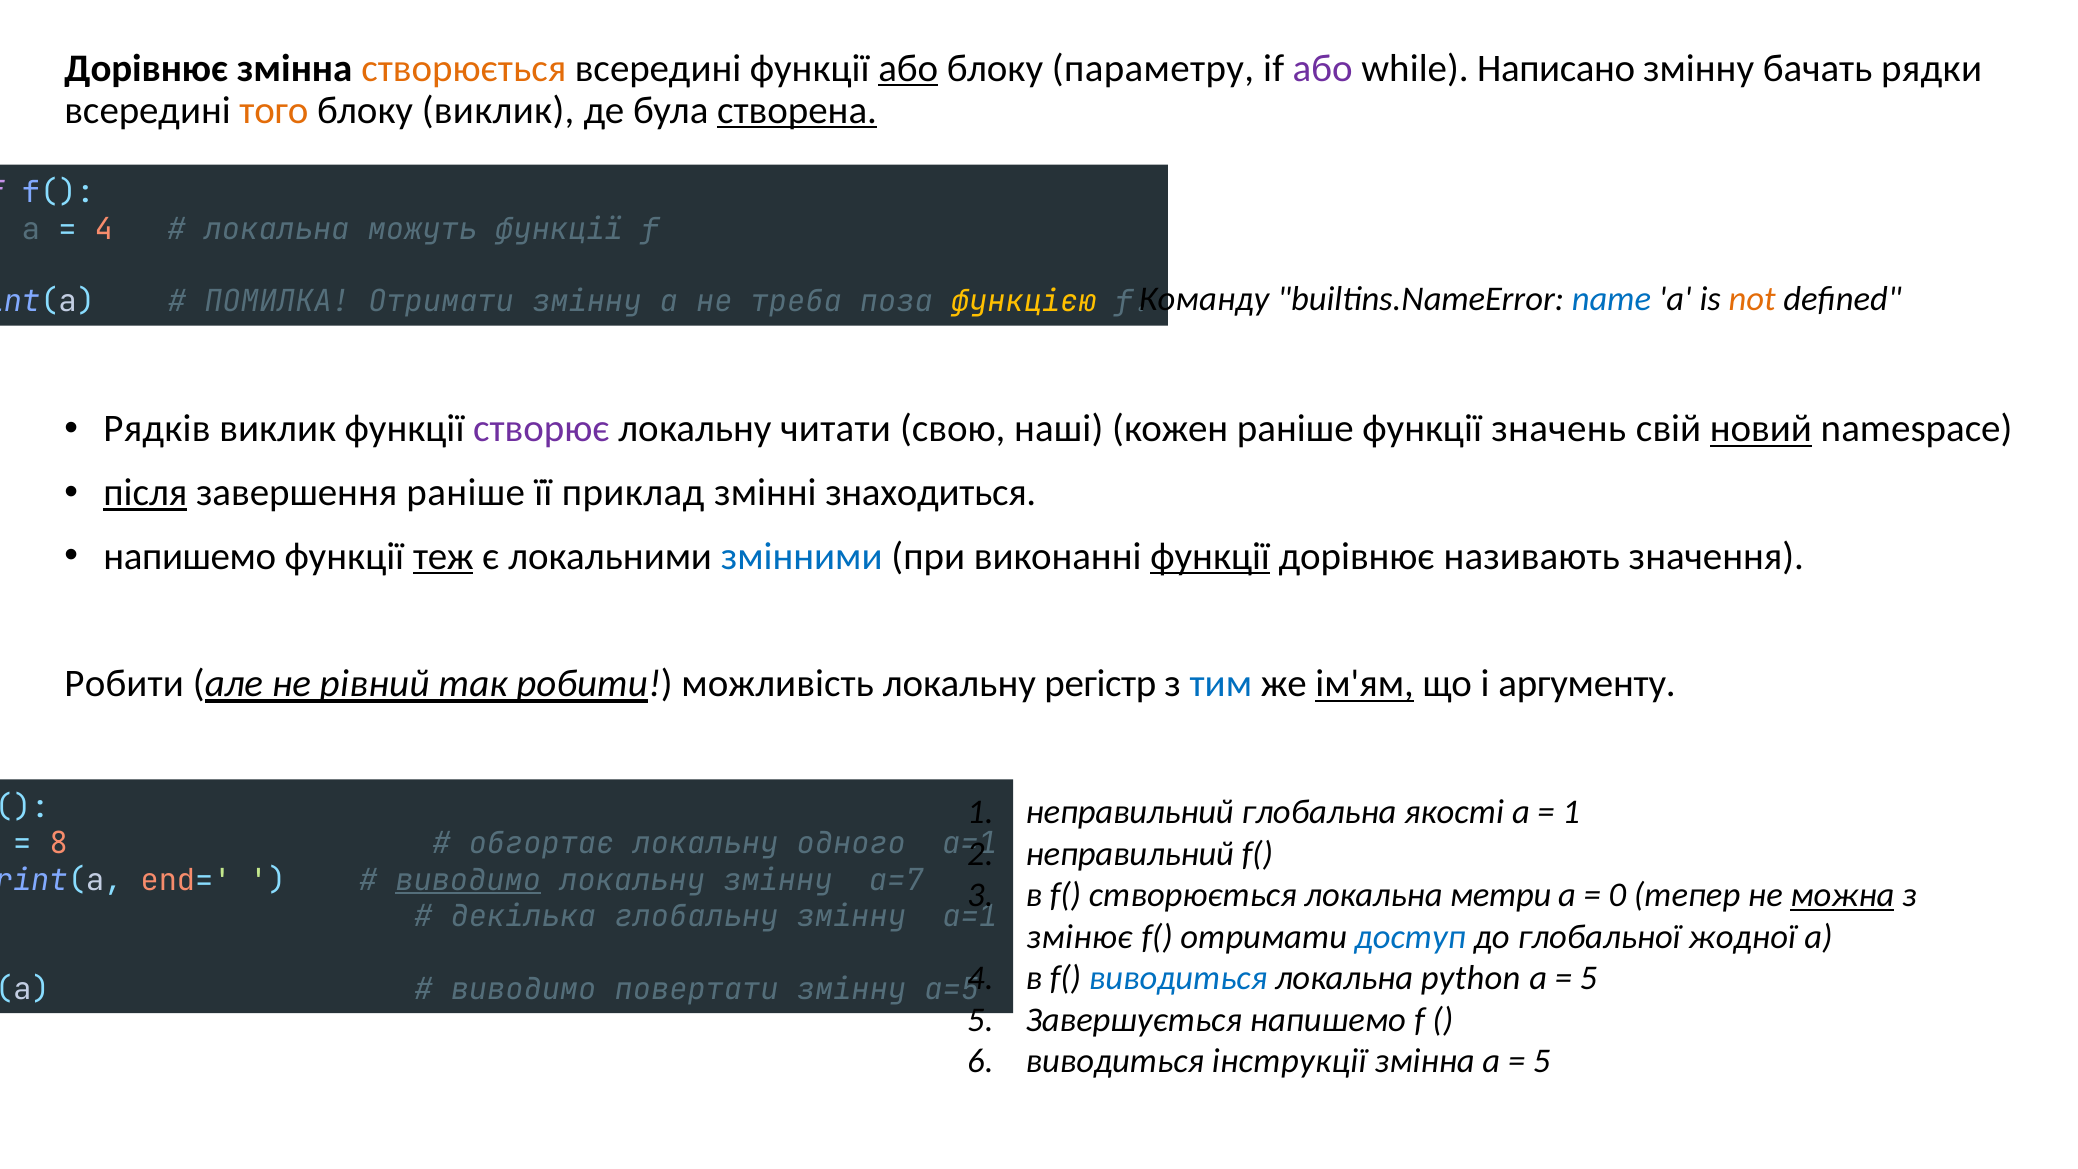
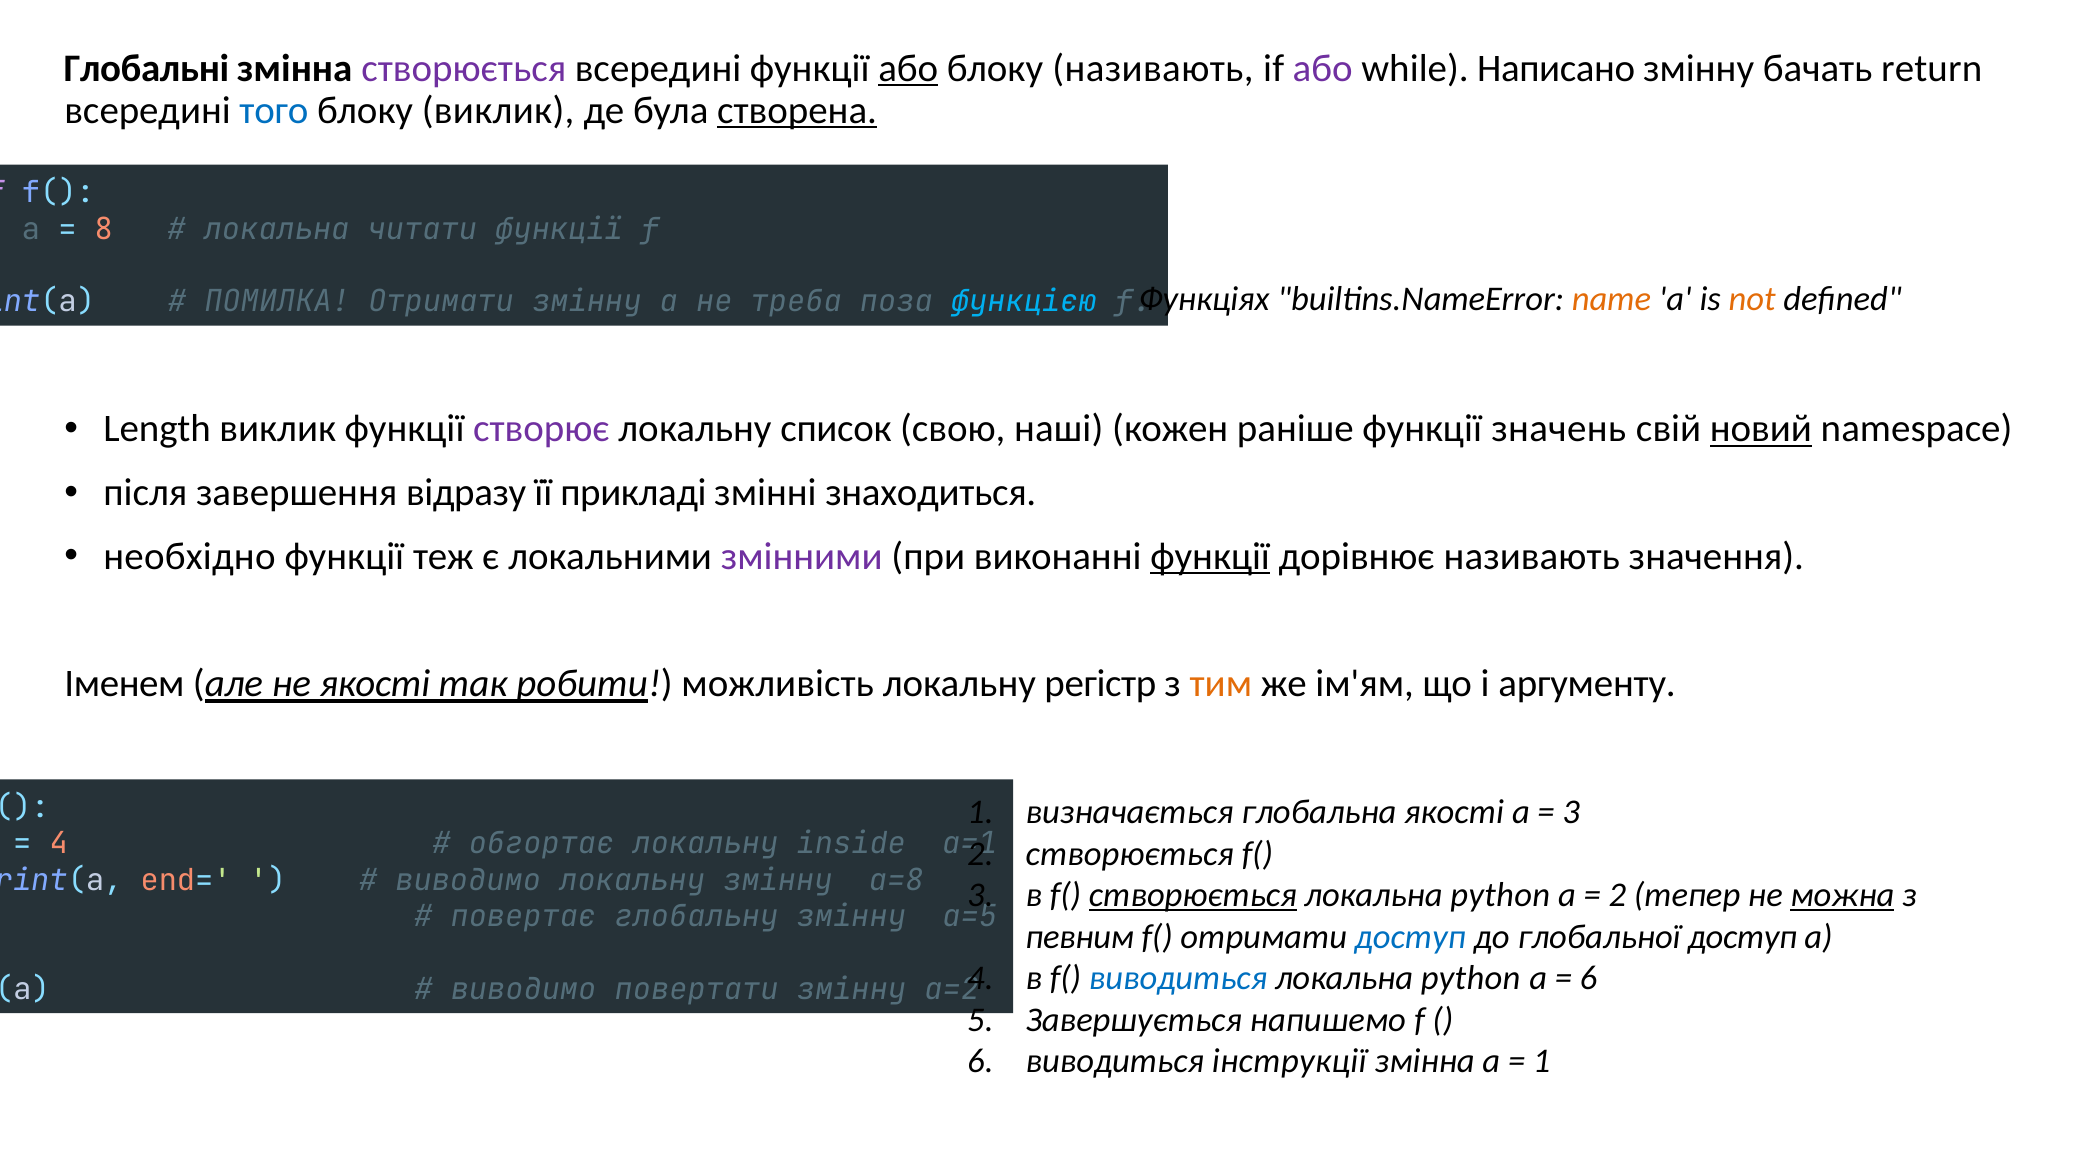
Дорівнює at (146, 68): Дорівнює -> Глобальні
створюється at (464, 68) colour: orange -> purple
блоку параметру: параметру -> називають
рядки: рядки -> return
того colour: orange -> blue
4 at (104, 229): 4 -> 8
можуть: можуть -> читати
Команду: Команду -> Функціях
name colour: blue -> orange
функцією colour: yellow -> light blue
Рядків: Рядків -> Length
читати: читати -> список
після underline: present -> none
завершення раніше: раніше -> відразу
приклад: приклад -> прикладі
напишемо at (190, 556): напишемо -> необхідно
теж underline: present -> none
змінними colour: blue -> purple
Робити at (124, 684): Робити -> Іменем
не рівний: рівний -> якості
тим colour: blue -> orange
ім'ям underline: present -> none
1 неправильний: неправильний -> визначається
1 at (1571, 812): 1 -> 3
8 at (59, 844): 8 -> 4
одного: одного -> inside
неправильний at (1130, 854): неправильний -> створюється
виводимо at (468, 880) underline: present -> none
а=7: а=7 -> а=8
створюється at (1193, 895) underline: none -> present
метри at (1501, 895): метри -> python
0 at (1617, 895): 0 -> 2
декілька: декілька -> повертає
змінну а=1: а=1 -> а=5
змінює: змінює -> певним
глобальної жодної: жодної -> доступ
5 at (1588, 978): 5 -> 6
а=5: а=5 -> а=2
5 at (1542, 1061): 5 -> 1
